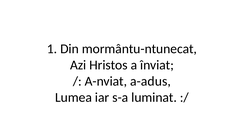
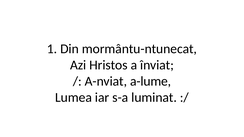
a-adus: a-adus -> a-lume
